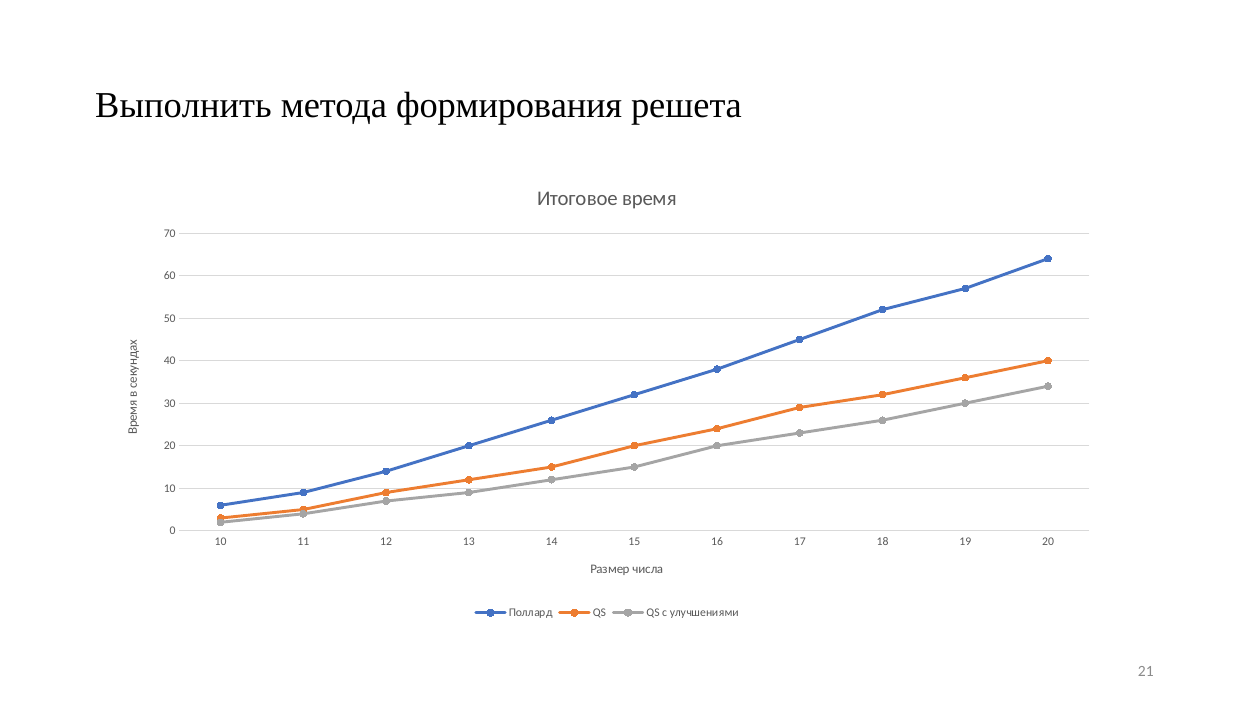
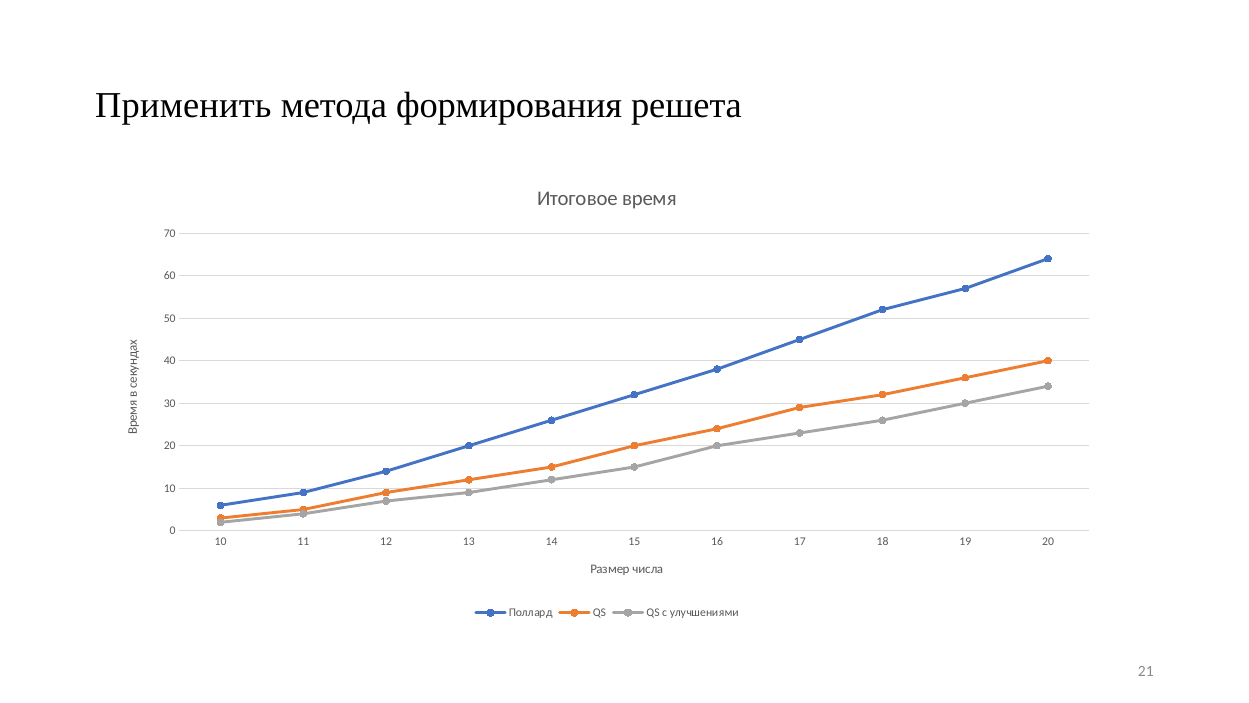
Выполнить: Выполнить -> Применить
